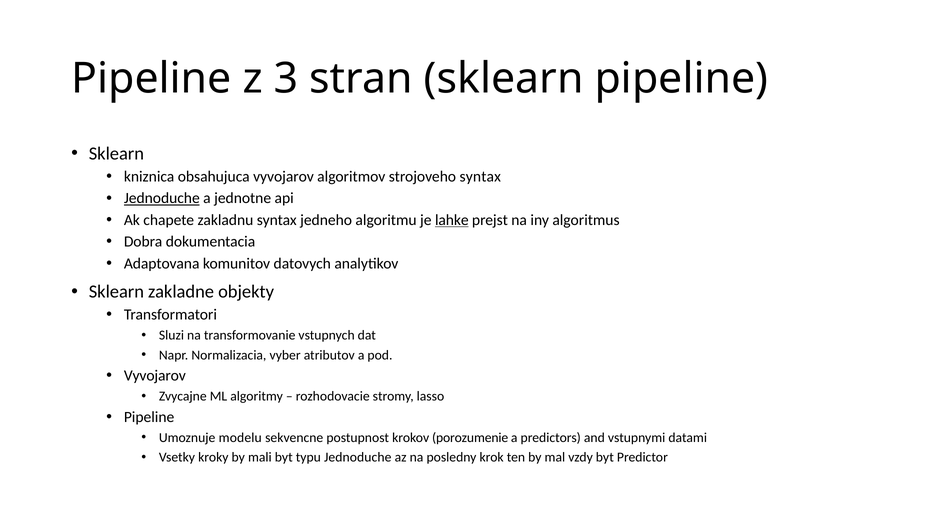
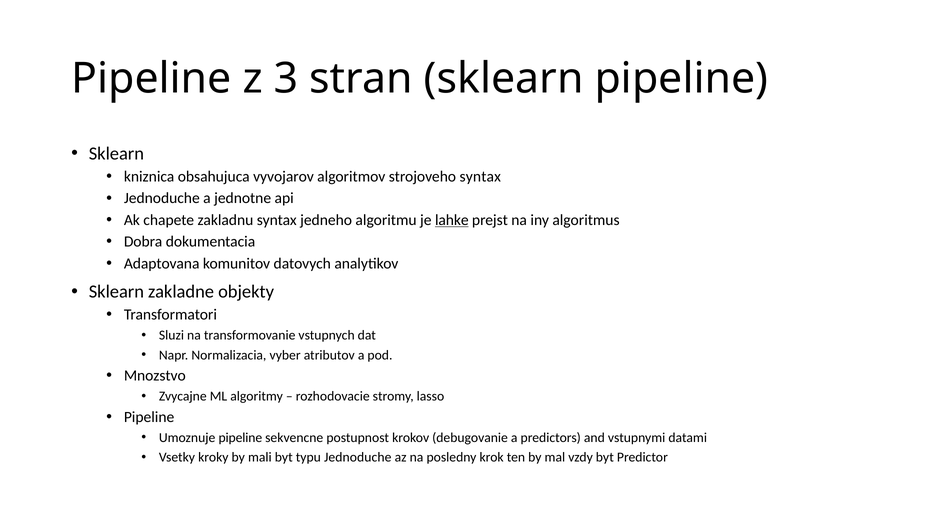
Jednoduche at (162, 198) underline: present -> none
Vyvojarov at (155, 376): Vyvojarov -> Mnozstvo
Umoznuje modelu: modelu -> pipeline
porozumenie: porozumenie -> debugovanie
